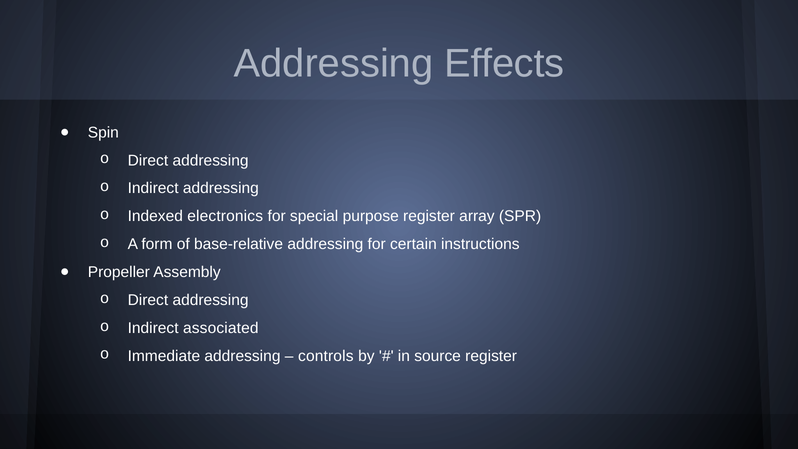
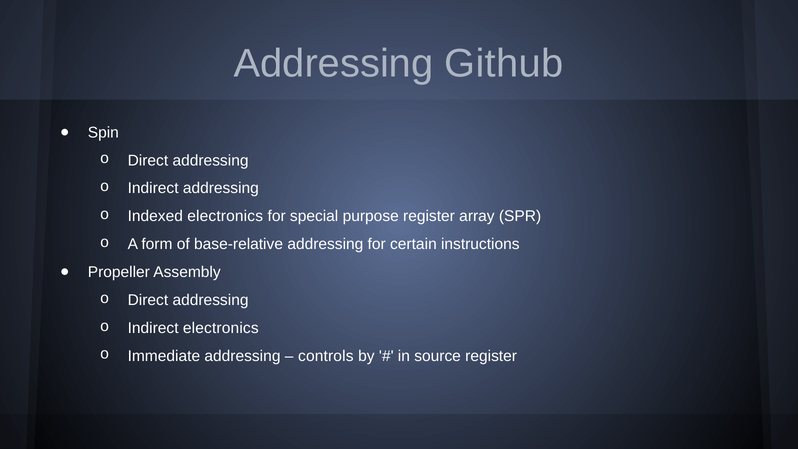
Effects: Effects -> Github
Indirect associated: associated -> electronics
